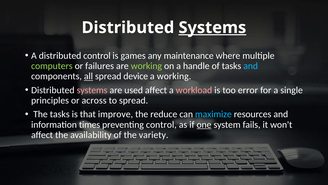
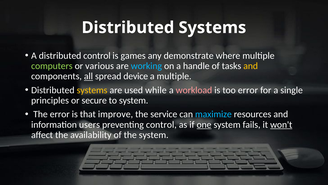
Systems at (212, 28) underline: present -> none
maintenance: maintenance -> demonstrate
failures: failures -> various
working at (146, 66) colour: light green -> light blue
and at (251, 66) colour: light blue -> yellow
a working: working -> multiple
systems at (92, 90) colour: pink -> yellow
used affect: affect -> while
across: across -> secure
to spread: spread -> system
The tasks: tasks -> error
reduce: reduce -> service
times: times -> users
won't underline: none -> present
the variety: variety -> system
